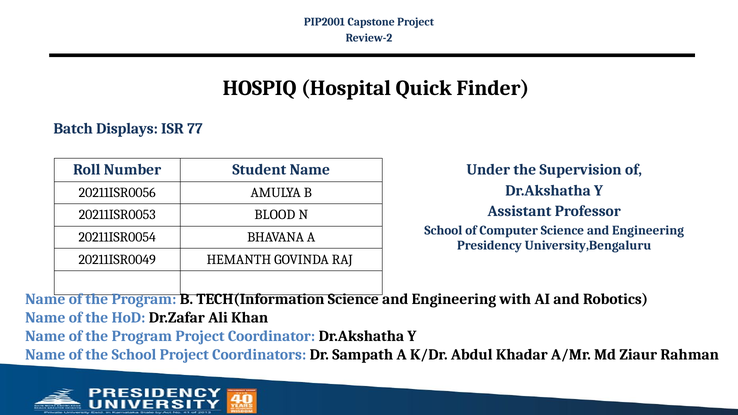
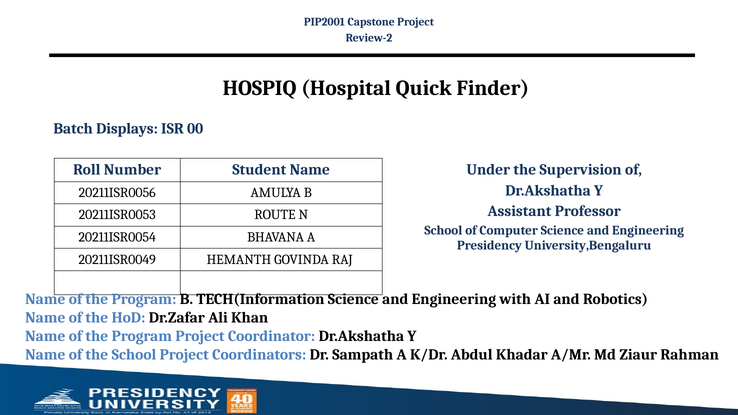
77: 77 -> 00
BLOOD: BLOOD -> ROUTE
